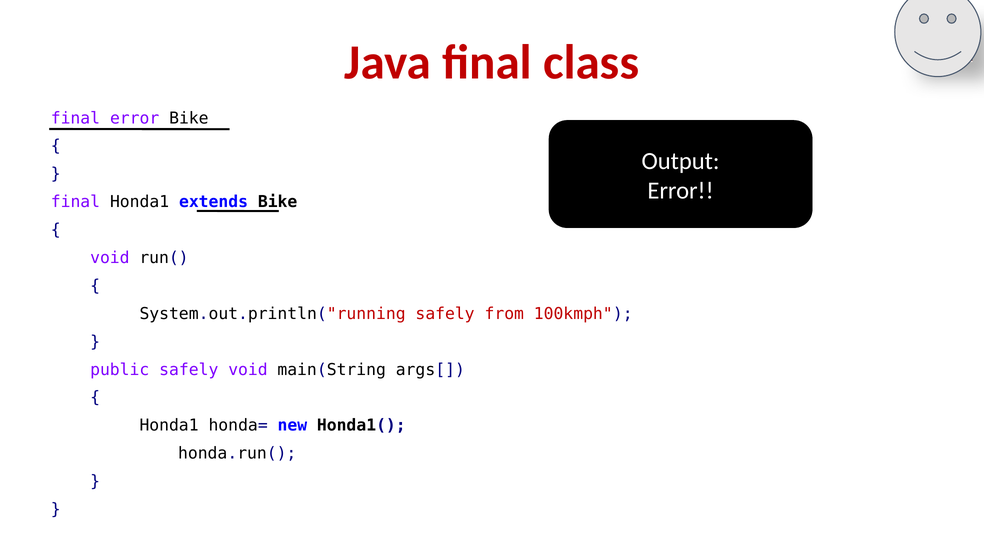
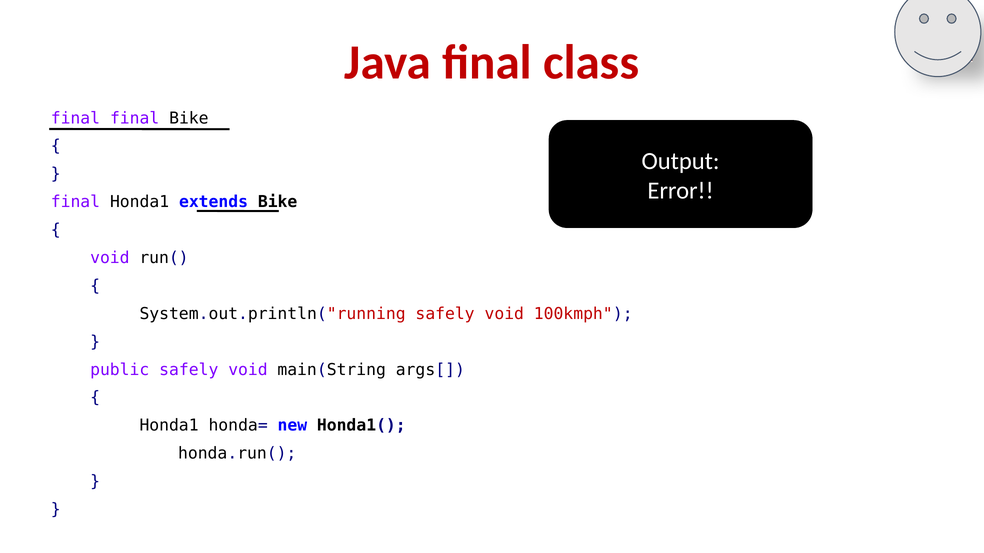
final error: error -> final
System.out.println("running safely from: from -> void
